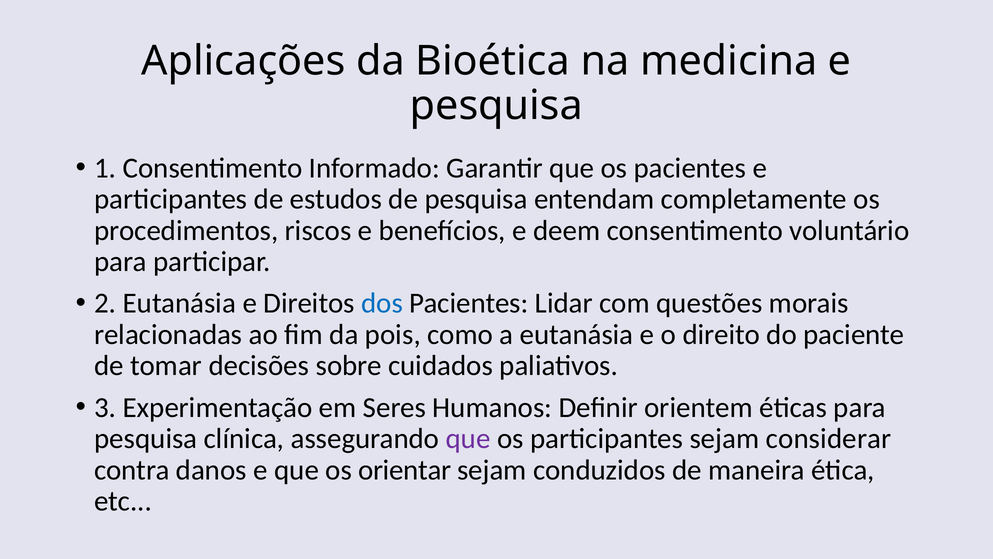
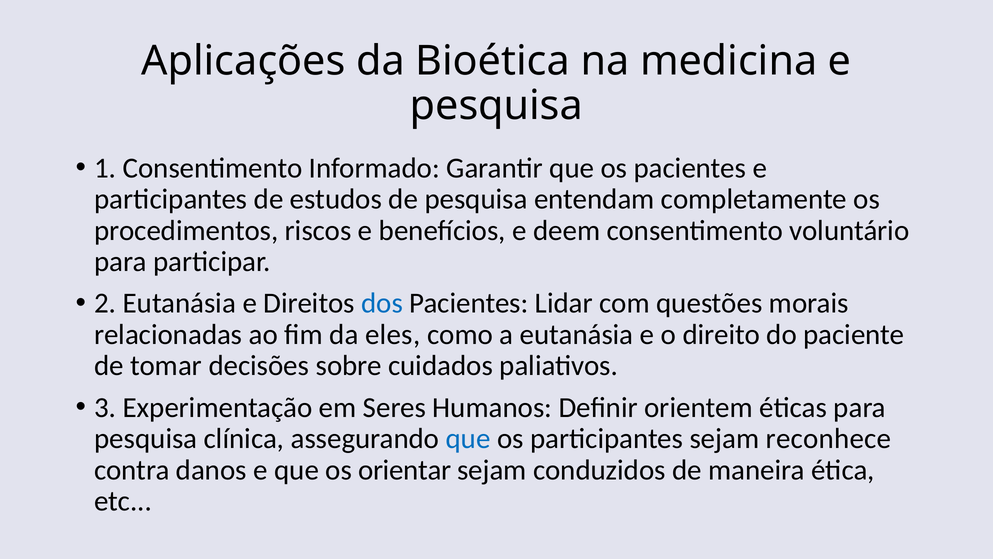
pois: pois -> eles
que at (468, 438) colour: purple -> blue
considerar: considerar -> reconhece
